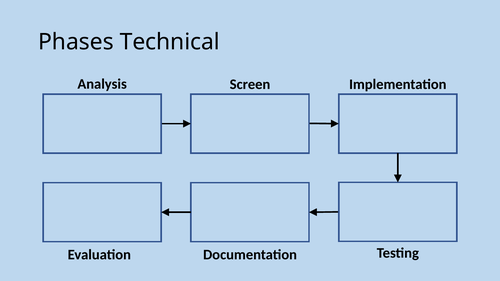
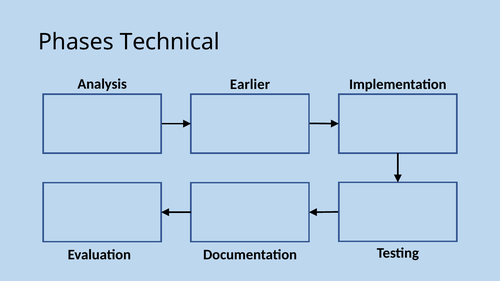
Screen: Screen -> Earlier
